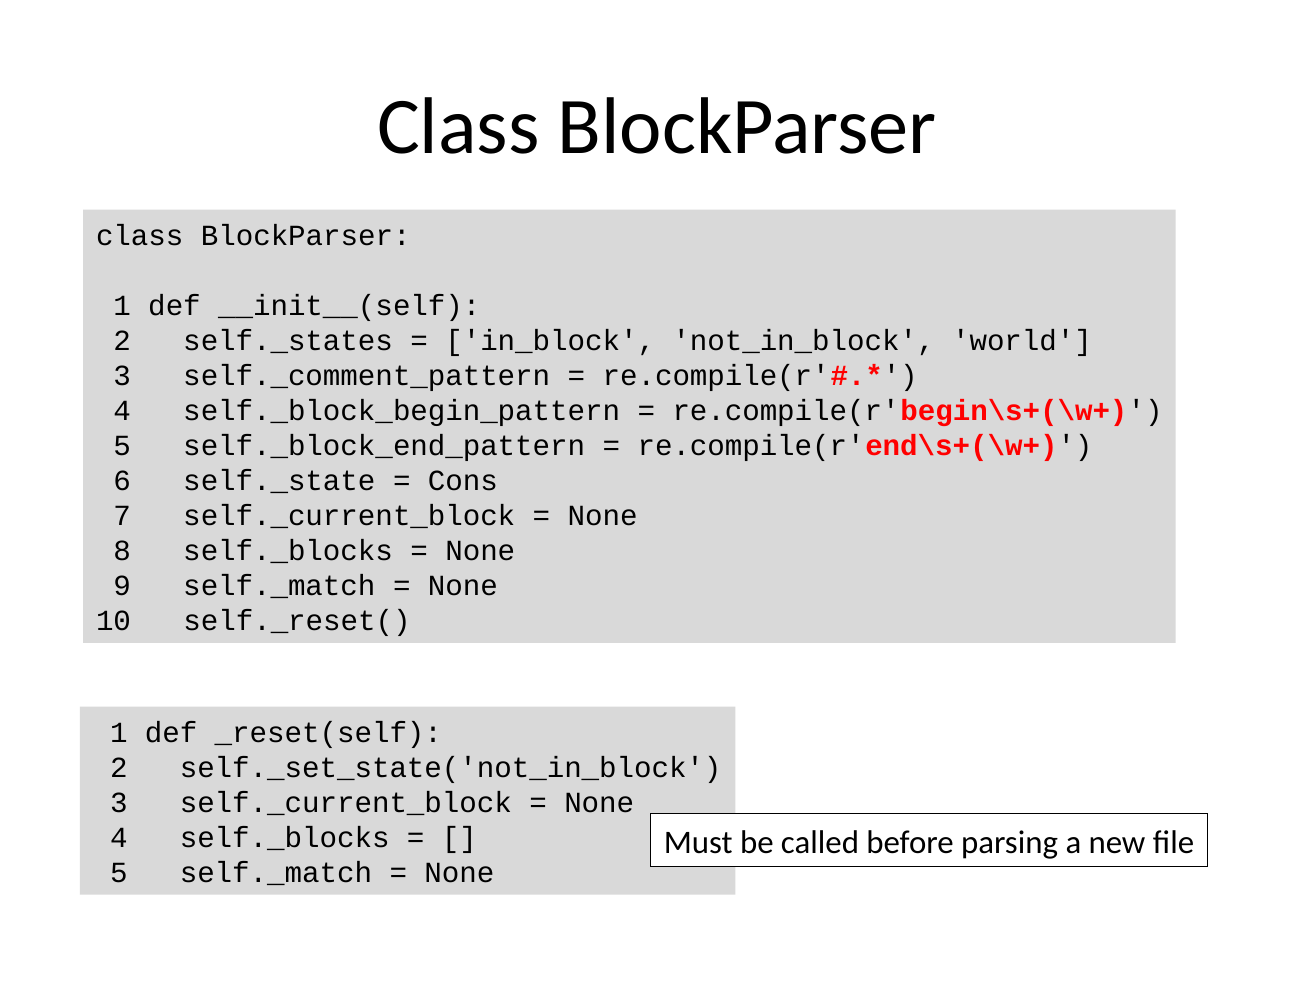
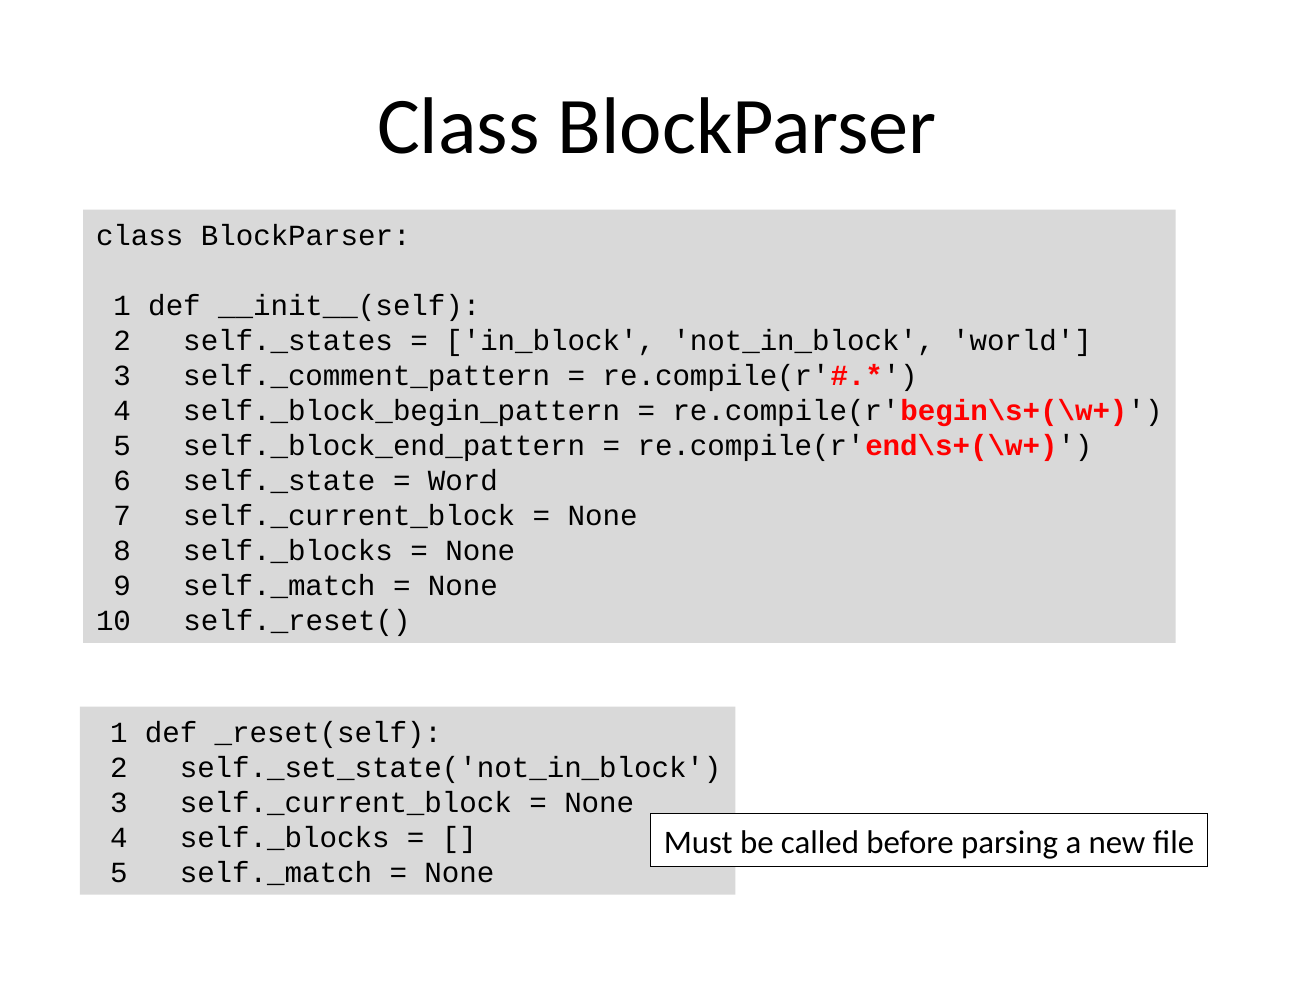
Cons: Cons -> Word
